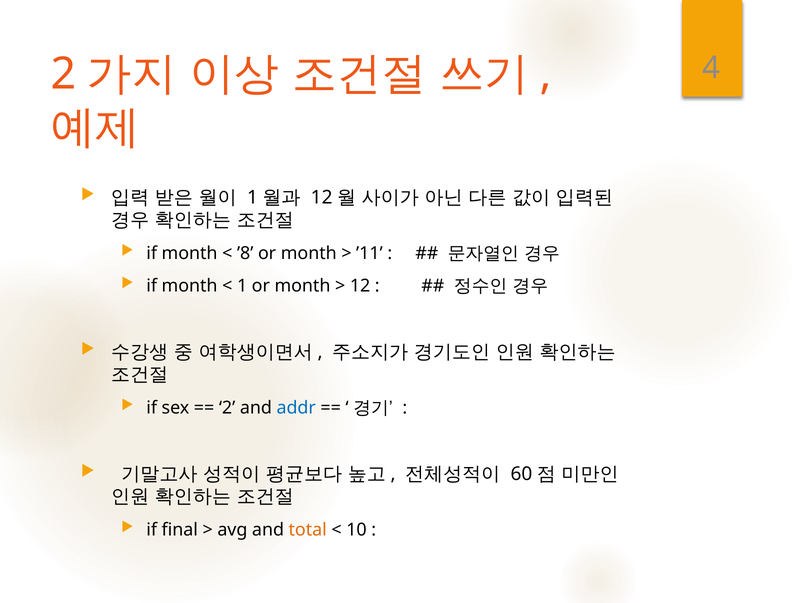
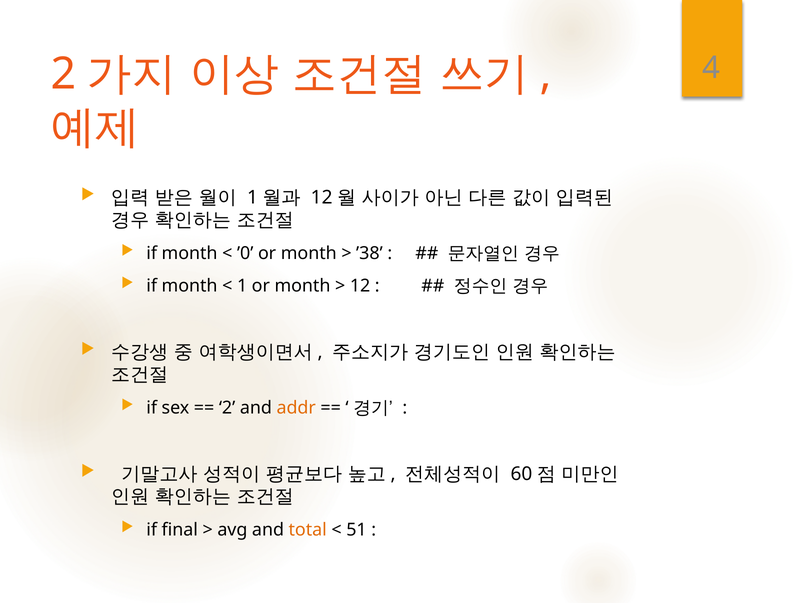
’8: ’8 -> ’0
’11: ’11 -> ’38
addr colour: blue -> orange
10: 10 -> 51
